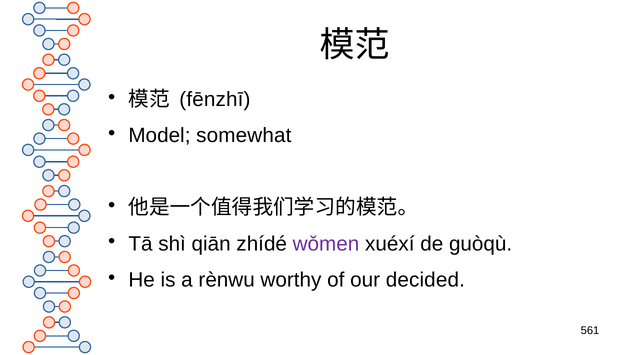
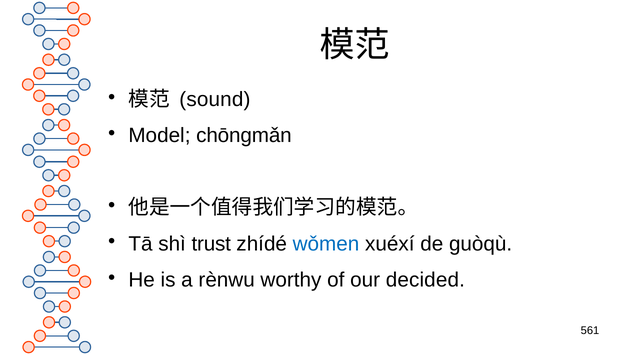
fēnzhī: fēnzhī -> sound
somewhat: somewhat -> chōngmǎn
qiān: qiān -> trust
wǒmen colour: purple -> blue
